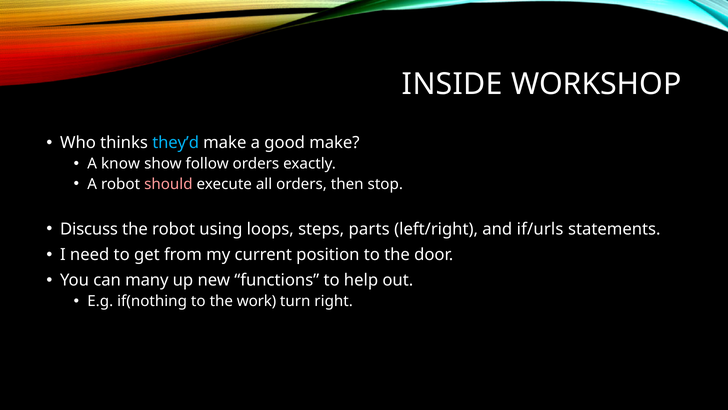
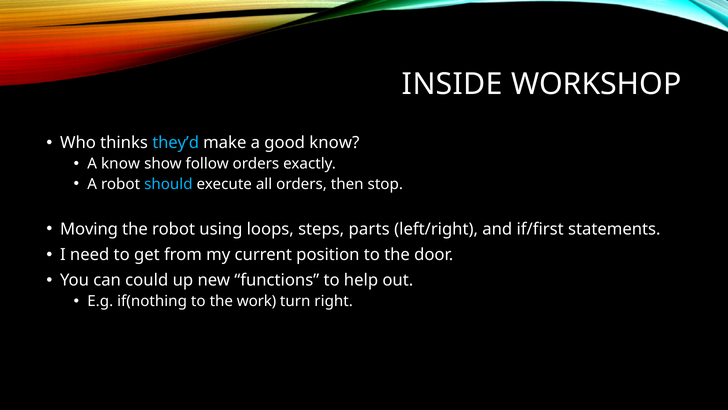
good make: make -> know
should colour: pink -> light blue
Discuss: Discuss -> Moving
if/urls: if/urls -> if/first
many: many -> could
